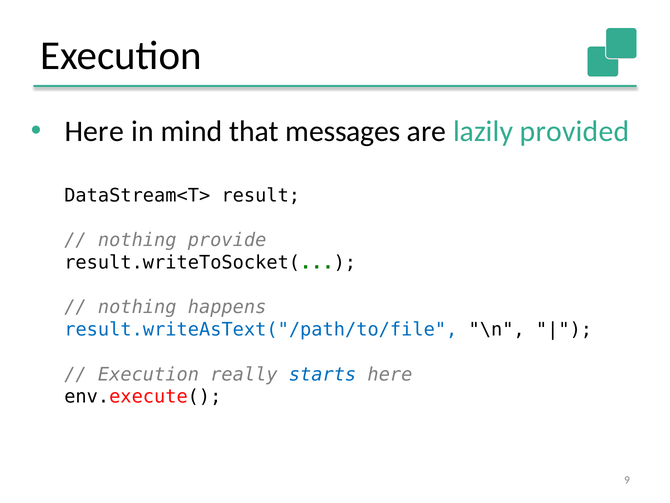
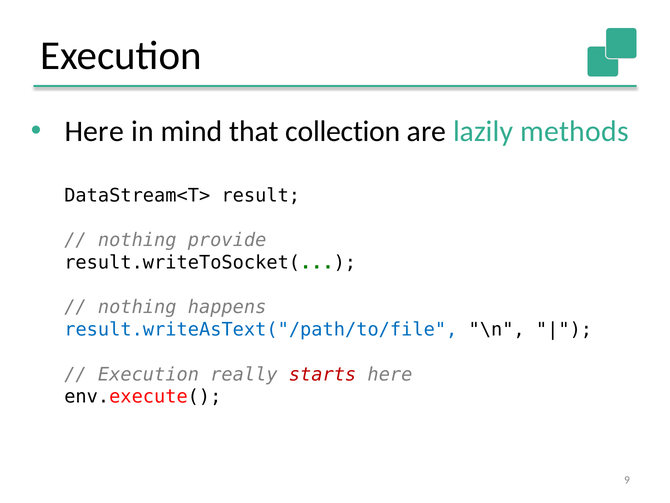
messages: messages -> collection
provided: provided -> methods
starts colour: blue -> red
